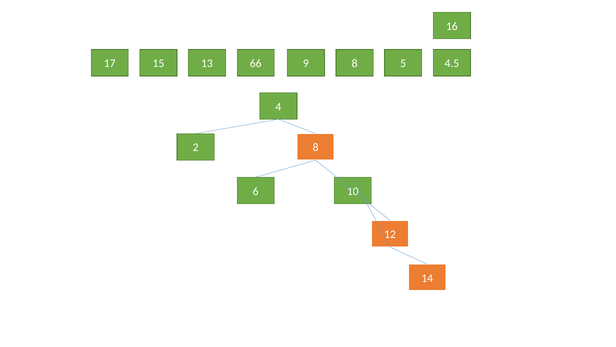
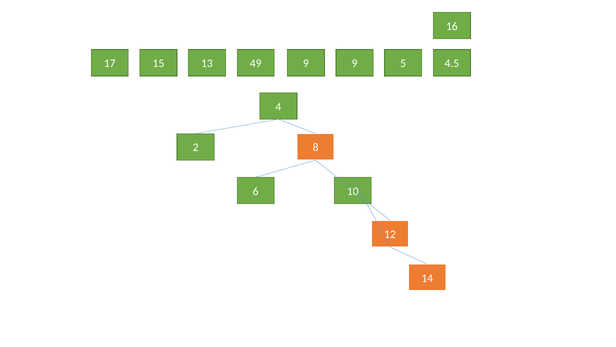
66: 66 -> 49
9 8: 8 -> 9
